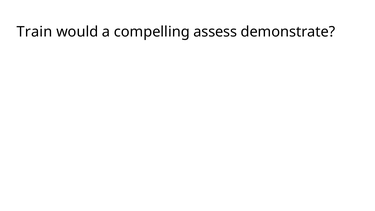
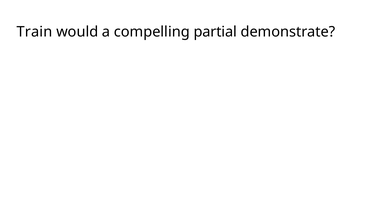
assess: assess -> partial
